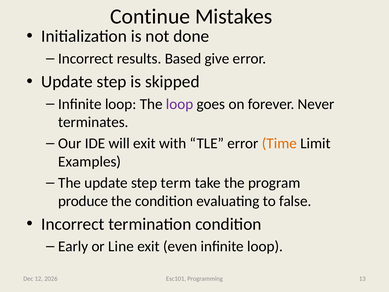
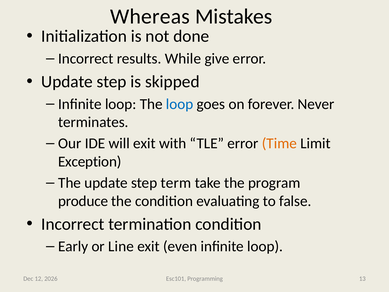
Continue: Continue -> Whereas
Based: Based -> While
loop at (180, 104) colour: purple -> blue
Examples: Examples -> Exception
